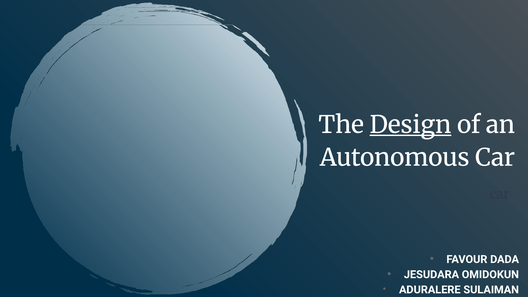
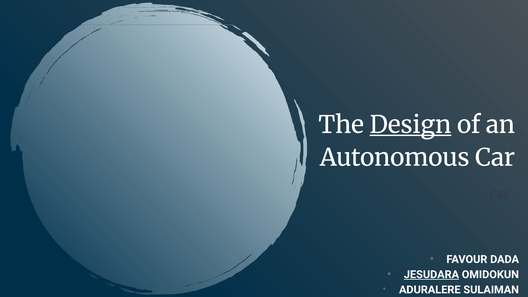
JESUDARA underline: none -> present
